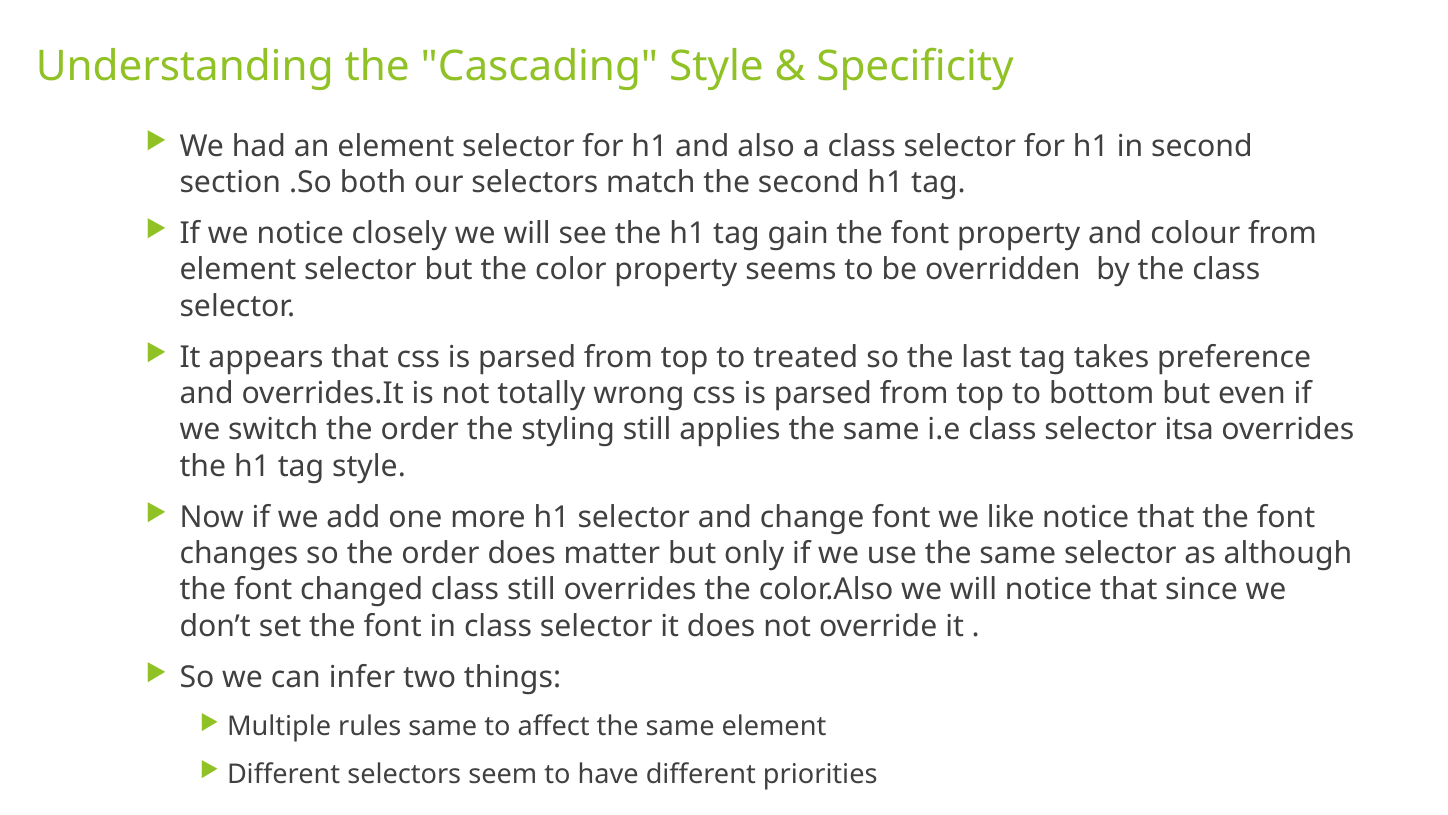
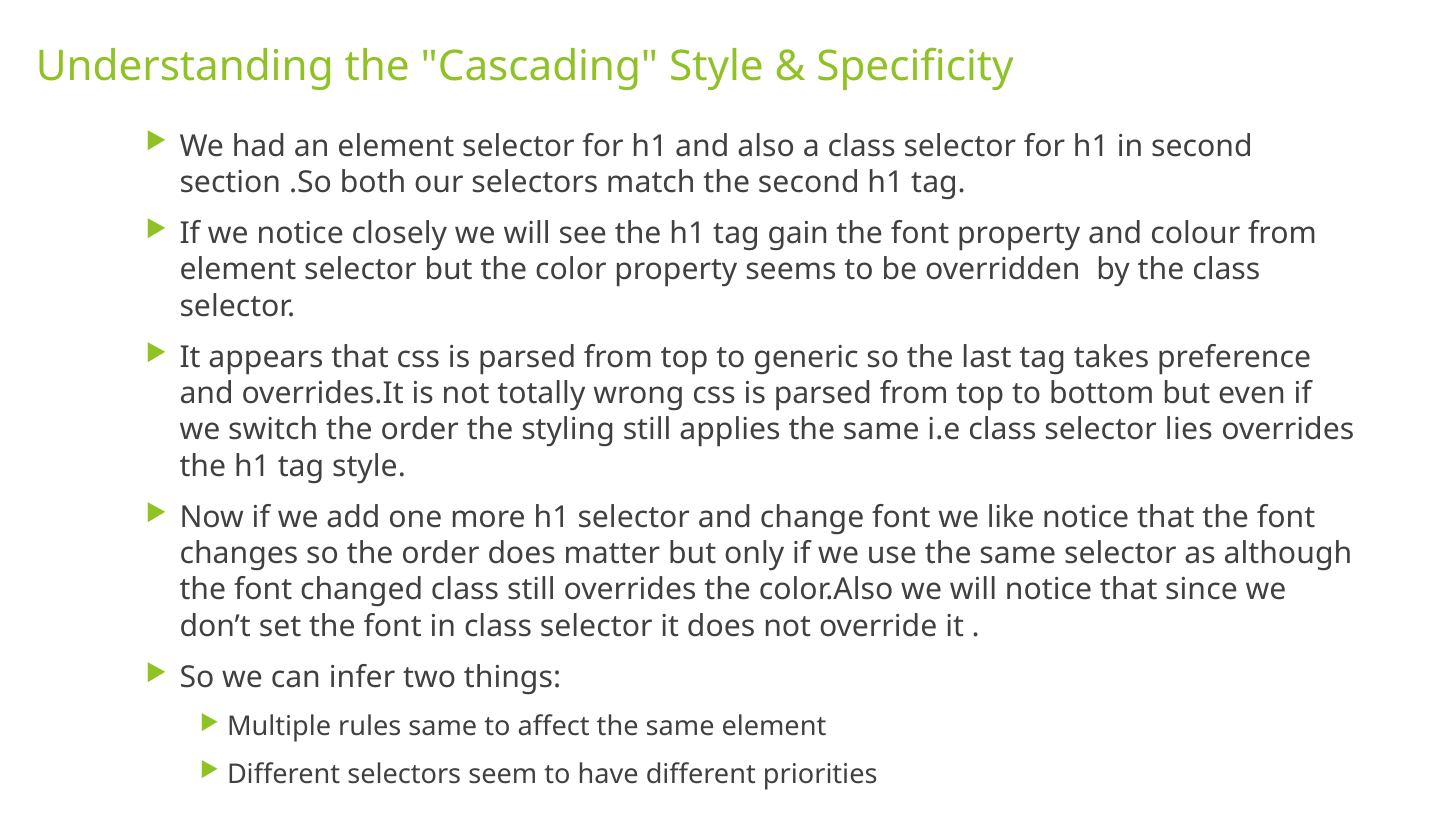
treated: treated -> generic
itsa: itsa -> lies
